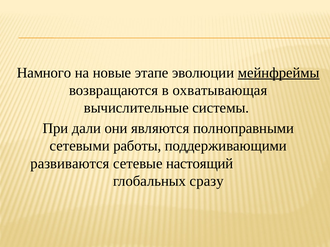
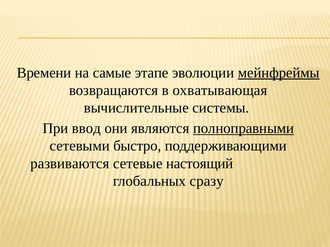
Намного: Намного -> Времени
новые: новые -> самые
дали: дали -> ввод
полноправными underline: none -> present
работы: работы -> быстро
